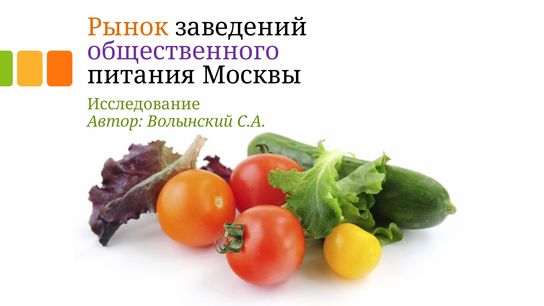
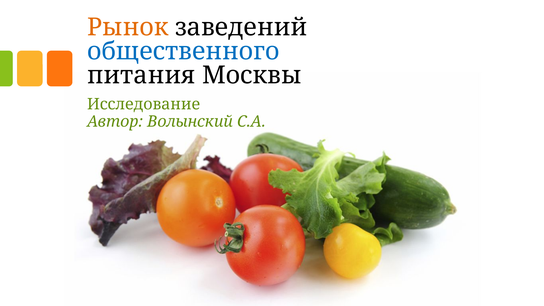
общественного colour: purple -> blue
